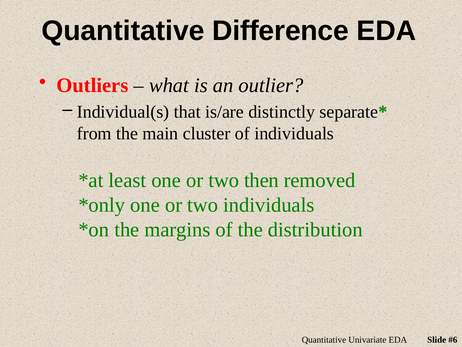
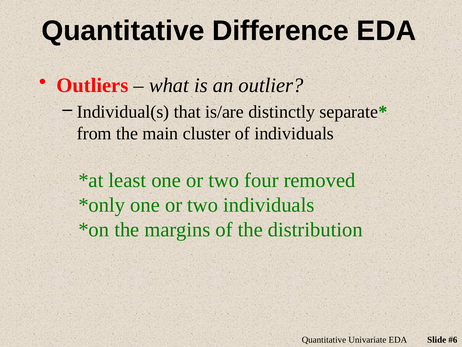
then: then -> four
